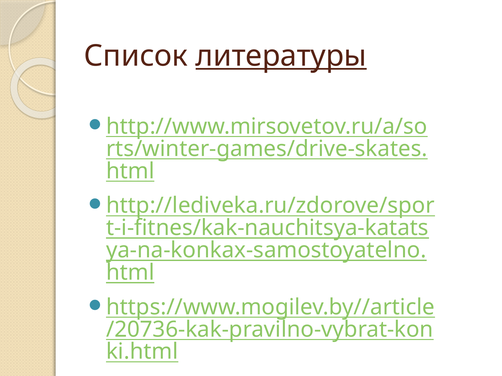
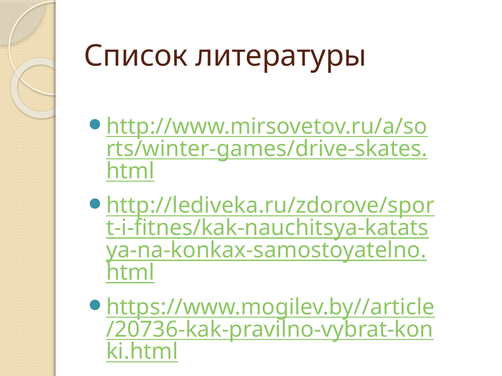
литературы underline: present -> none
